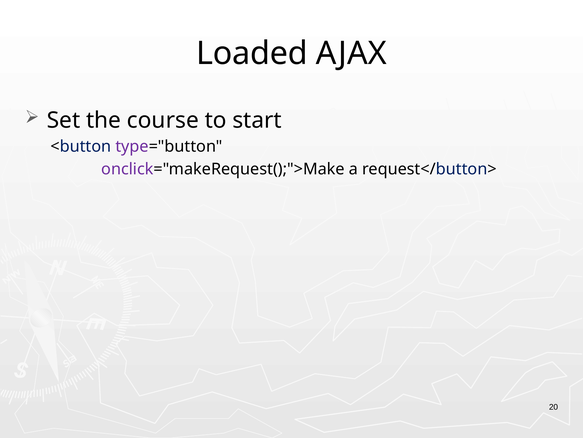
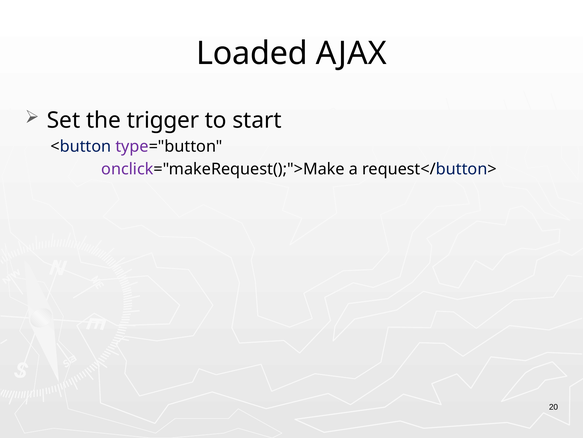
course: course -> trigger
